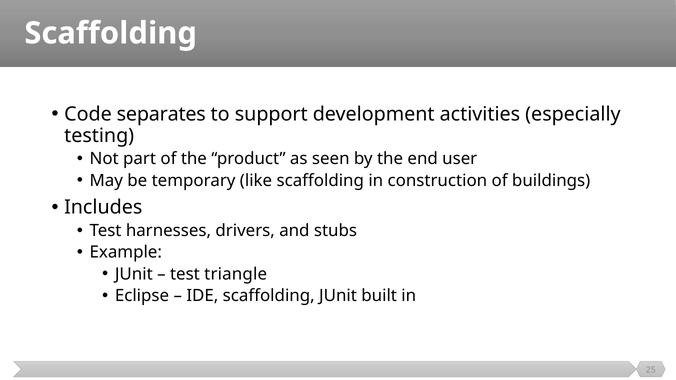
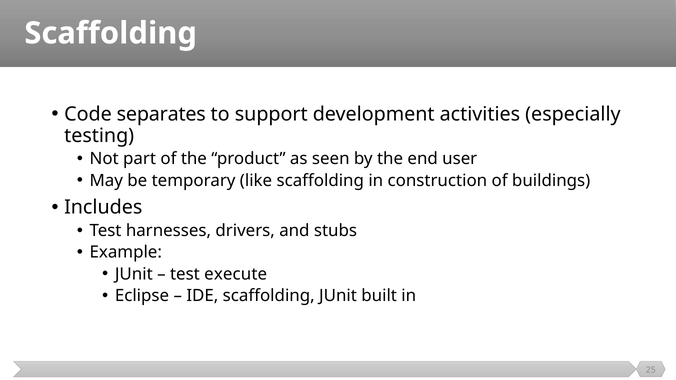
triangle: triangle -> execute
